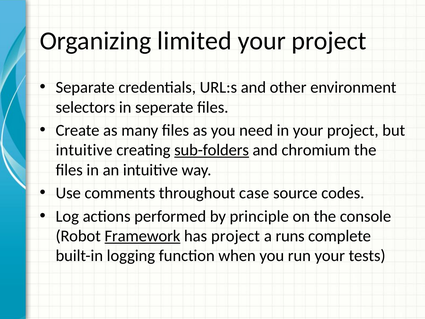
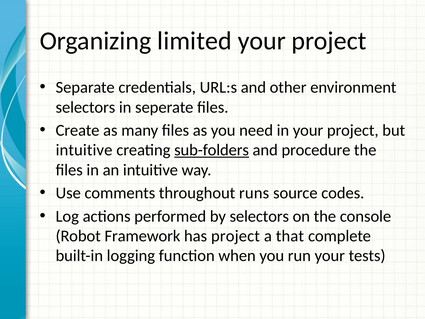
chromium: chromium -> procedure
case: case -> runs
by principle: principle -> selectors
Framework underline: present -> none
runs: runs -> that
